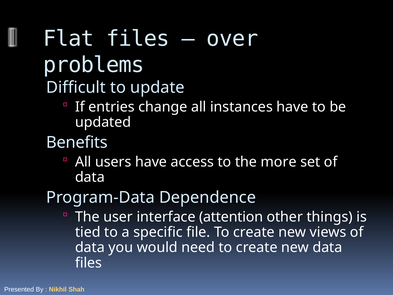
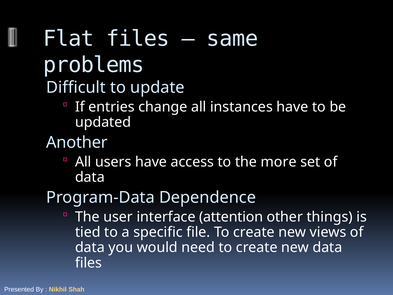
over: over -> same
Benefits: Benefits -> Another
